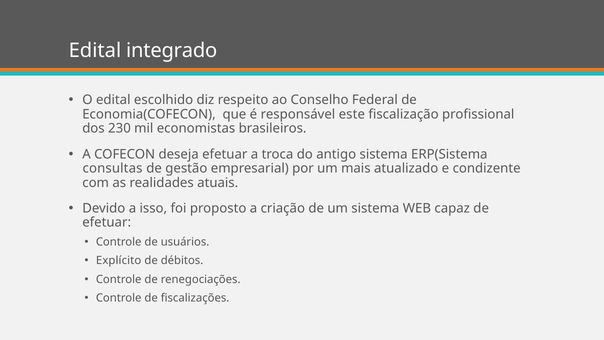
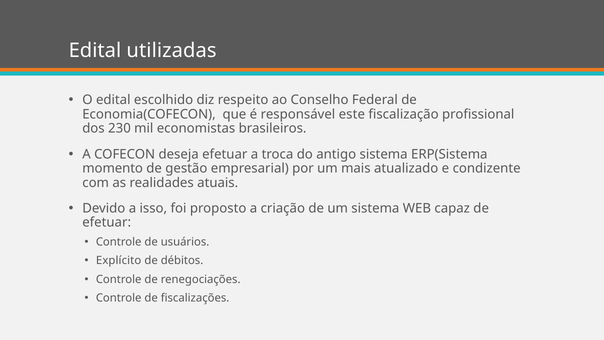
integrado: integrado -> utilizadas
consultas: consultas -> momento
